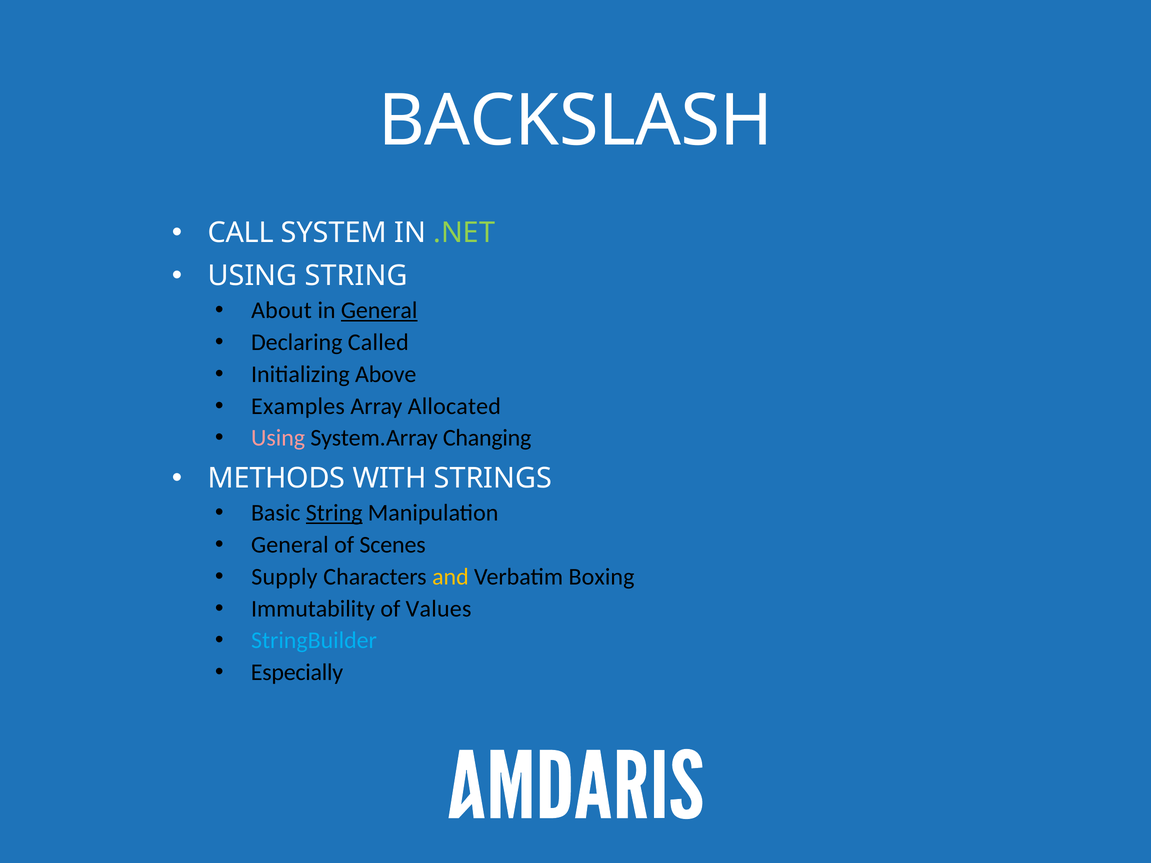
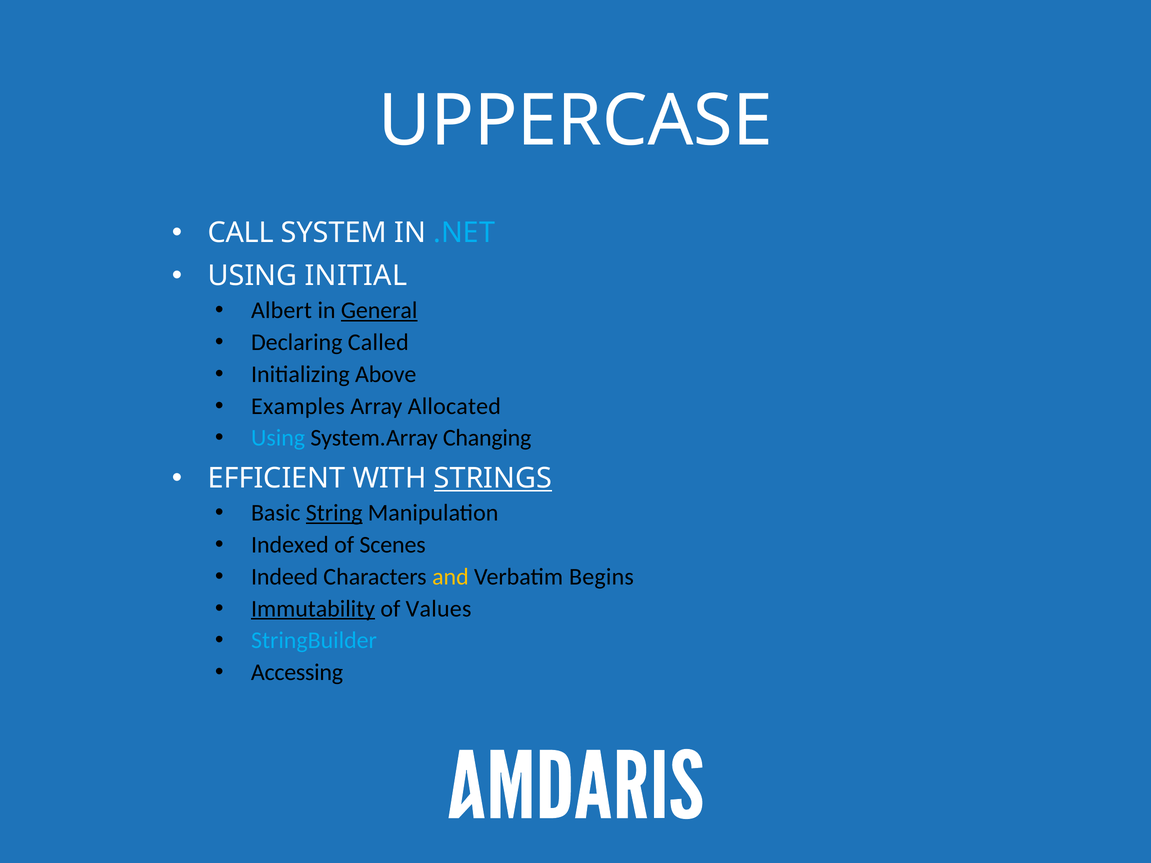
BACKSLASH: BACKSLASH -> UPPERCASE
.NET colour: light green -> light blue
USING STRING: STRING -> INITIAL
About: About -> Albert
Using at (278, 438) colour: pink -> light blue
METHODS: METHODS -> EFFICIENT
STRINGS underline: none -> present
General at (290, 545): General -> Indexed
Supply: Supply -> Indeed
Boxing: Boxing -> Begins
Immutability underline: none -> present
Especially: Especially -> Accessing
